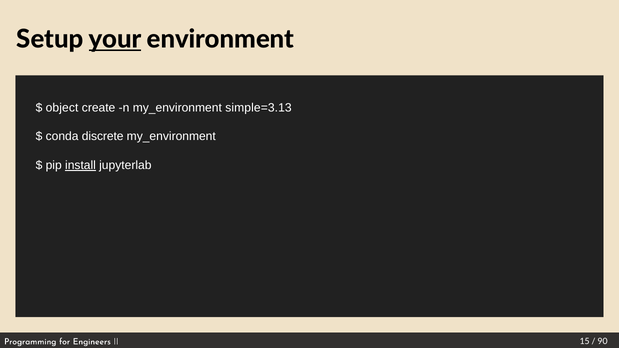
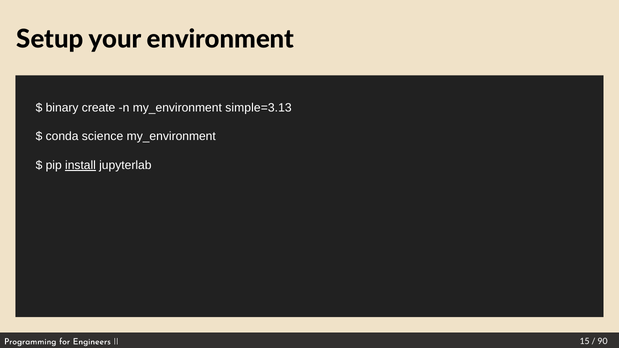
your underline: present -> none
object: object -> binary
discrete: discrete -> science
